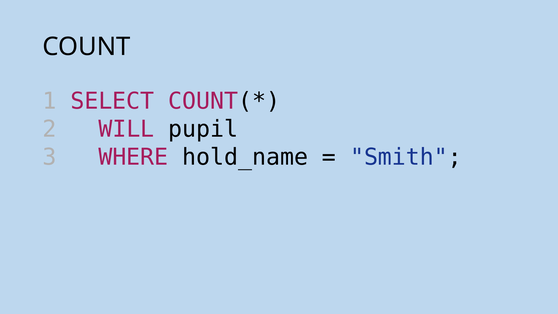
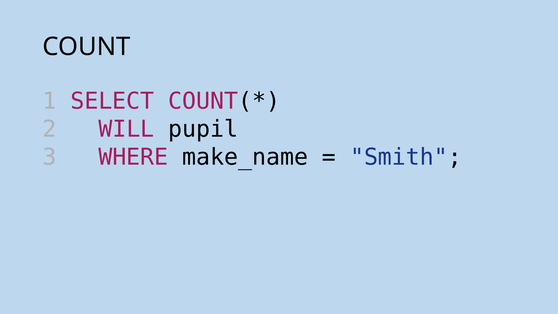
hold_name: hold_name -> make_name
